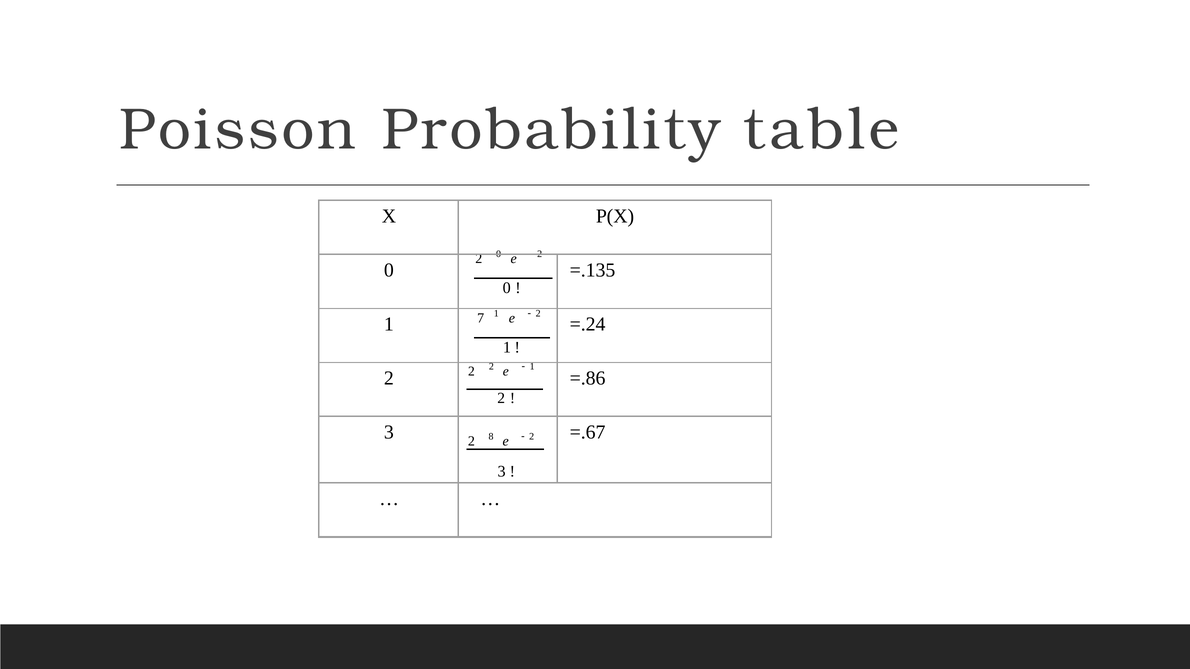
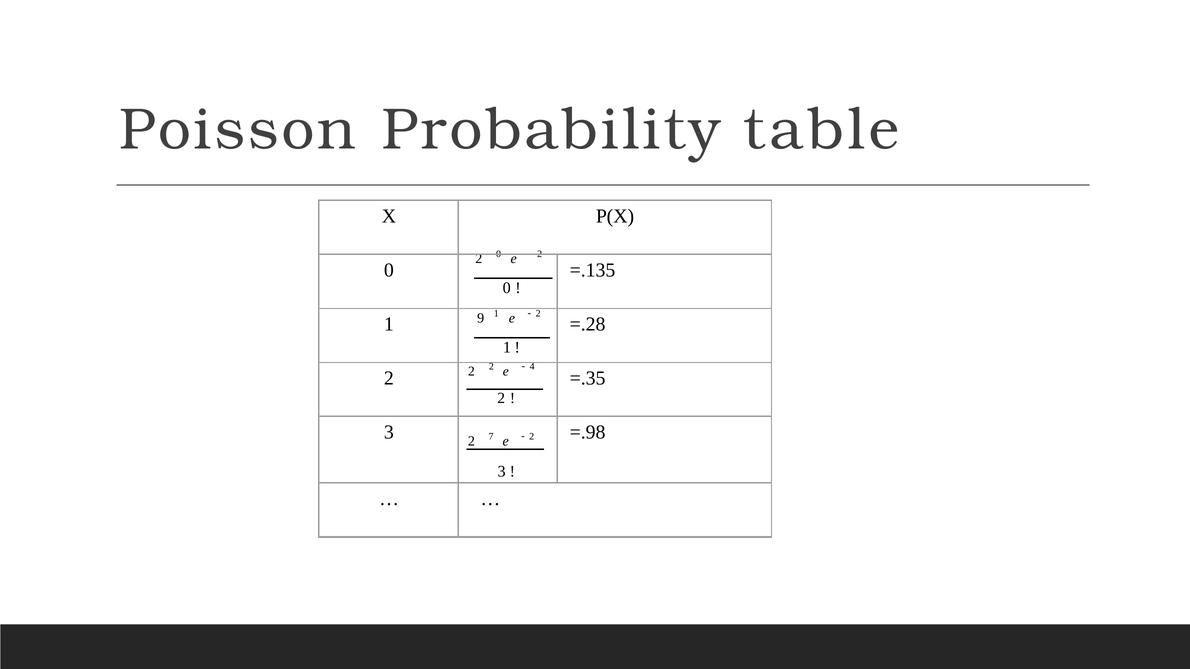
7: 7 -> 9
=.24: =.24 -> =.28
1 at (532, 367): 1 -> 4
=.86: =.86 -> =.35
8: 8 -> 7
=.67: =.67 -> =.98
